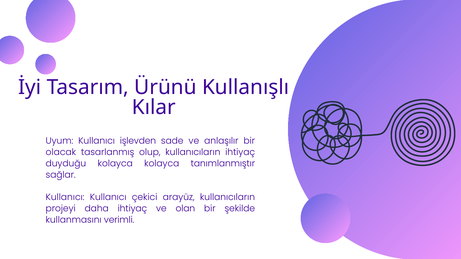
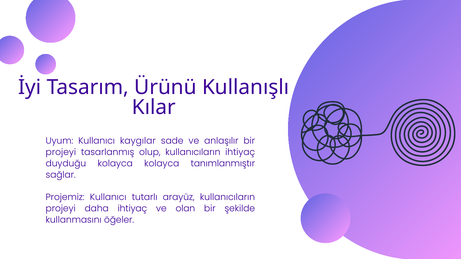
işlevden: işlevden -> kaygılar
olacak at (61, 152): olacak -> projeyi
Kullanıcı at (65, 198): Kullanıcı -> Projemiz
çekici: çekici -> tutarlı
verimli: verimli -> öğeler
